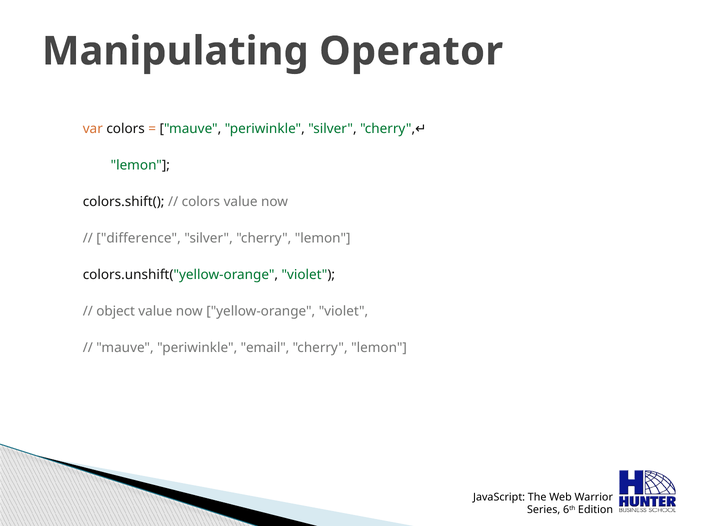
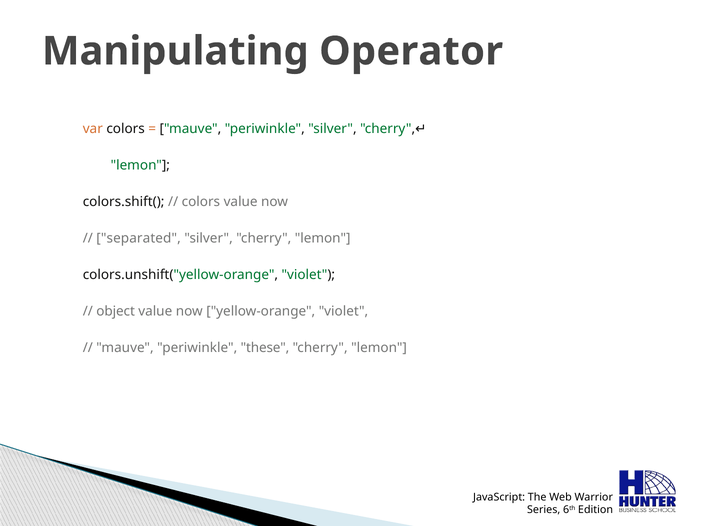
difference: difference -> separated
email: email -> these
